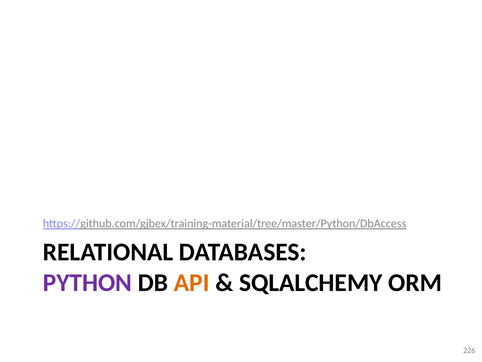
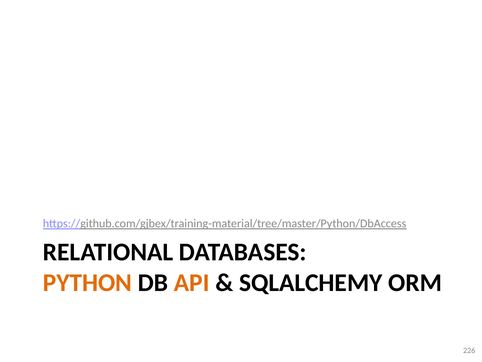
PYTHON colour: purple -> orange
